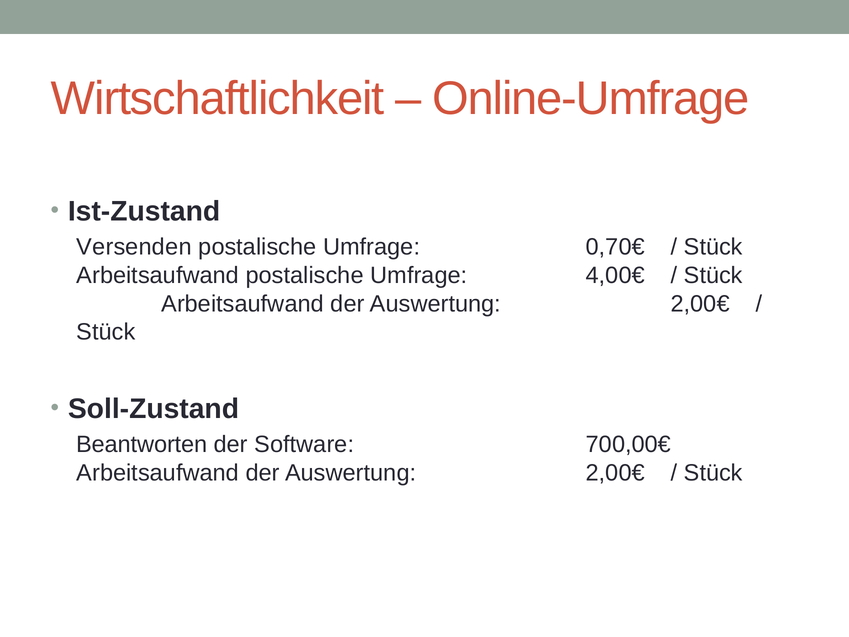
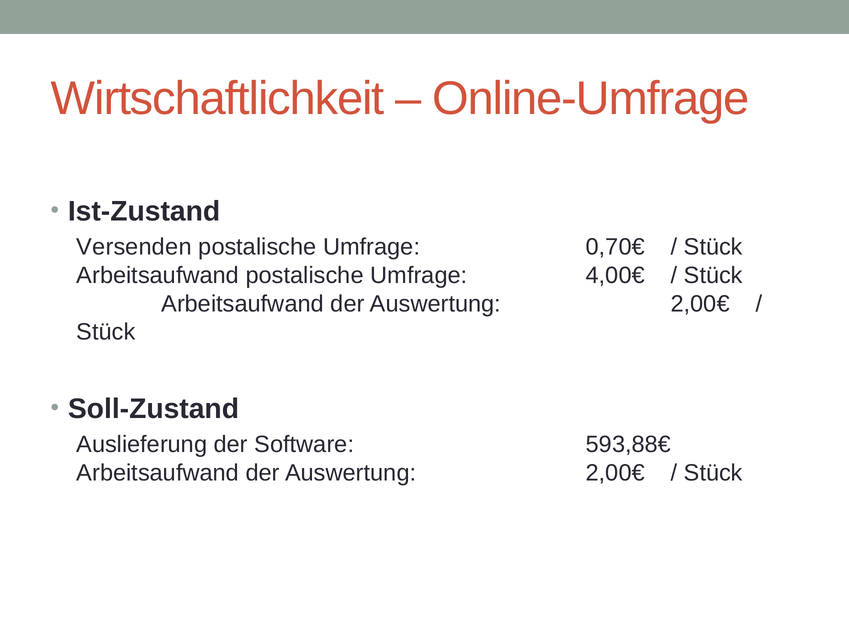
Beantworten: Beantworten -> Auslieferung
700,00€: 700,00€ -> 593,88€
